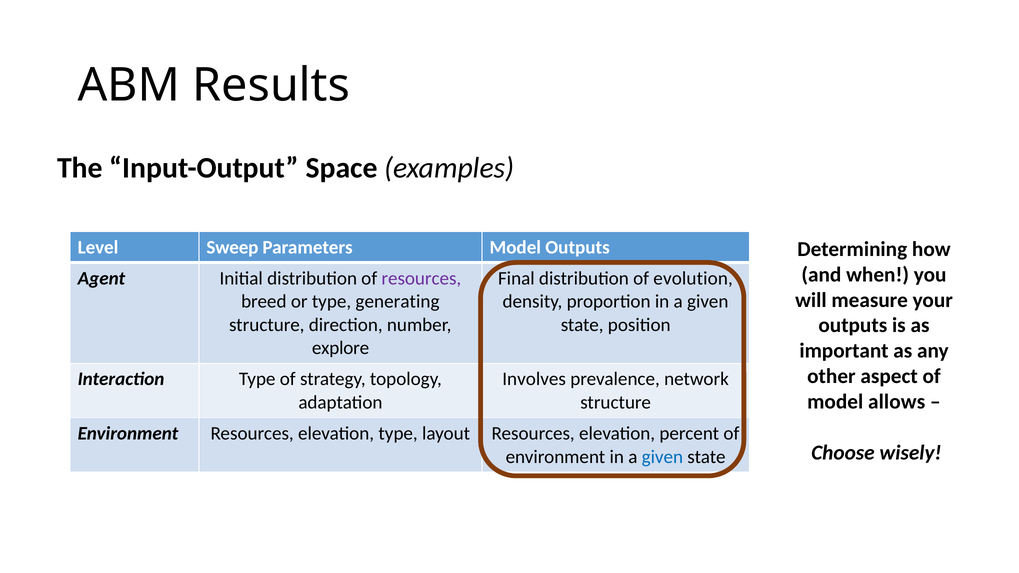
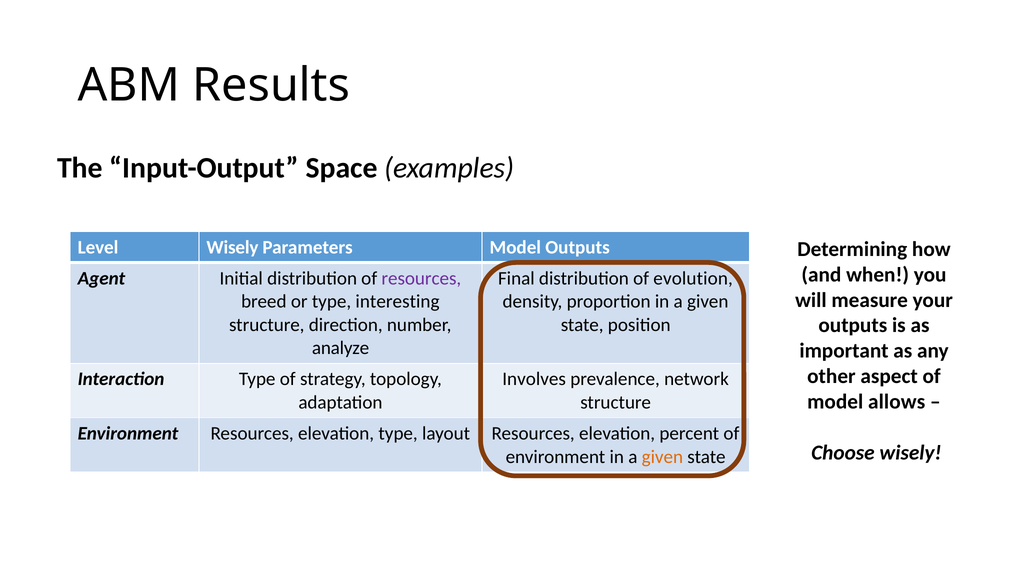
Level Sweep: Sweep -> Wisely
generating: generating -> interesting
explore: explore -> analyze
given at (662, 457) colour: blue -> orange
